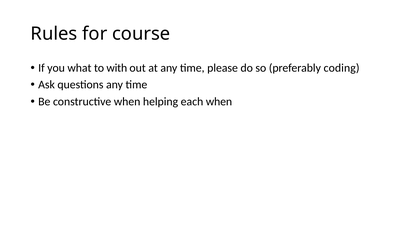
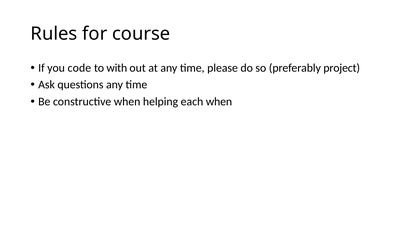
what: what -> code
coding: coding -> project
